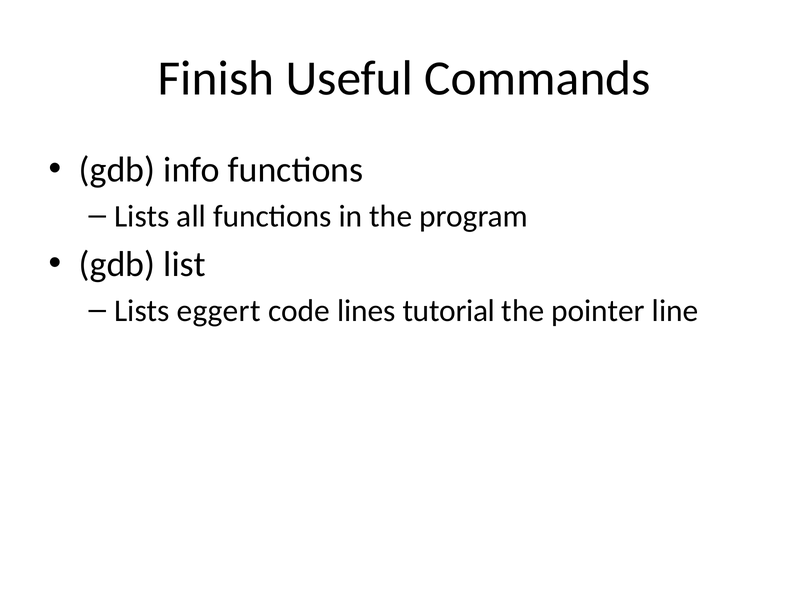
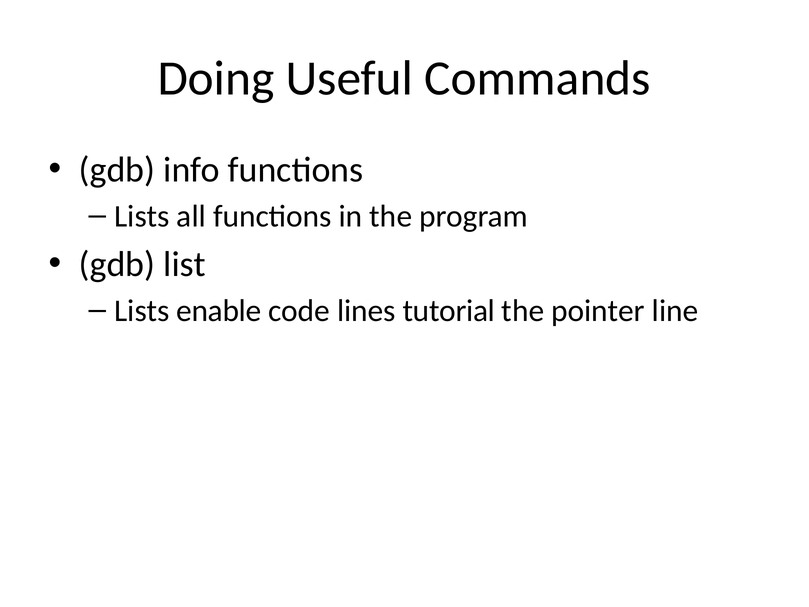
Finish: Finish -> Doing
eggert: eggert -> enable
